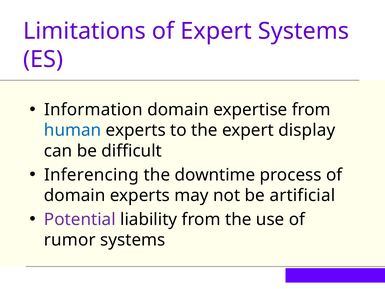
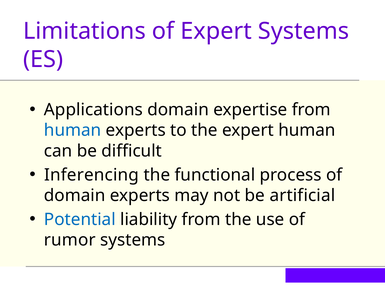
Information: Information -> Applications
expert display: display -> human
downtime: downtime -> functional
Potential colour: purple -> blue
